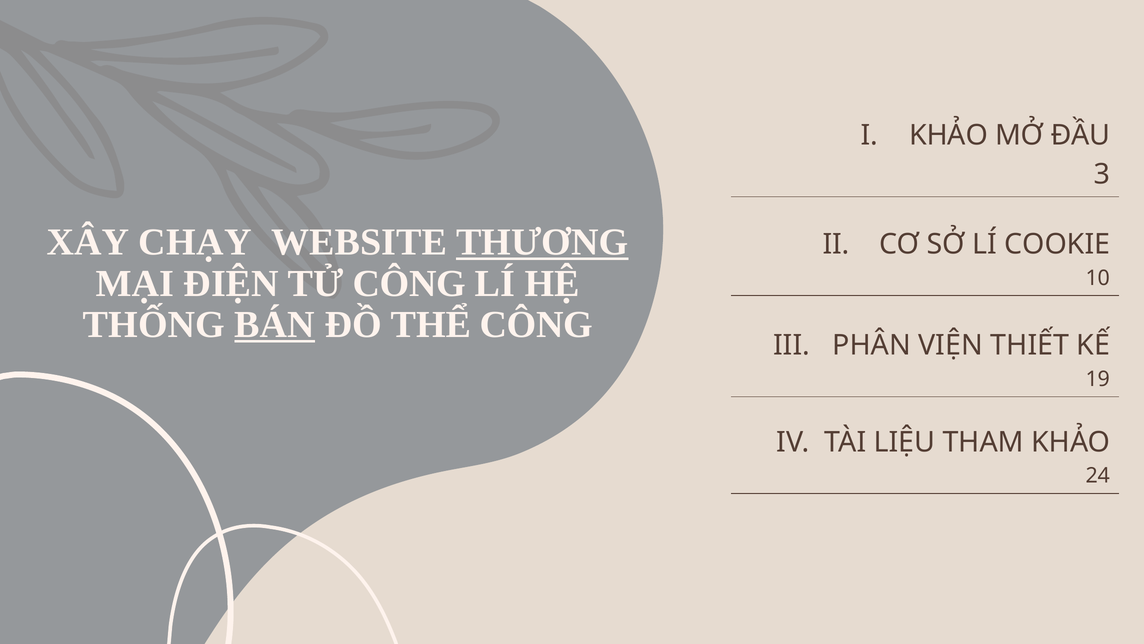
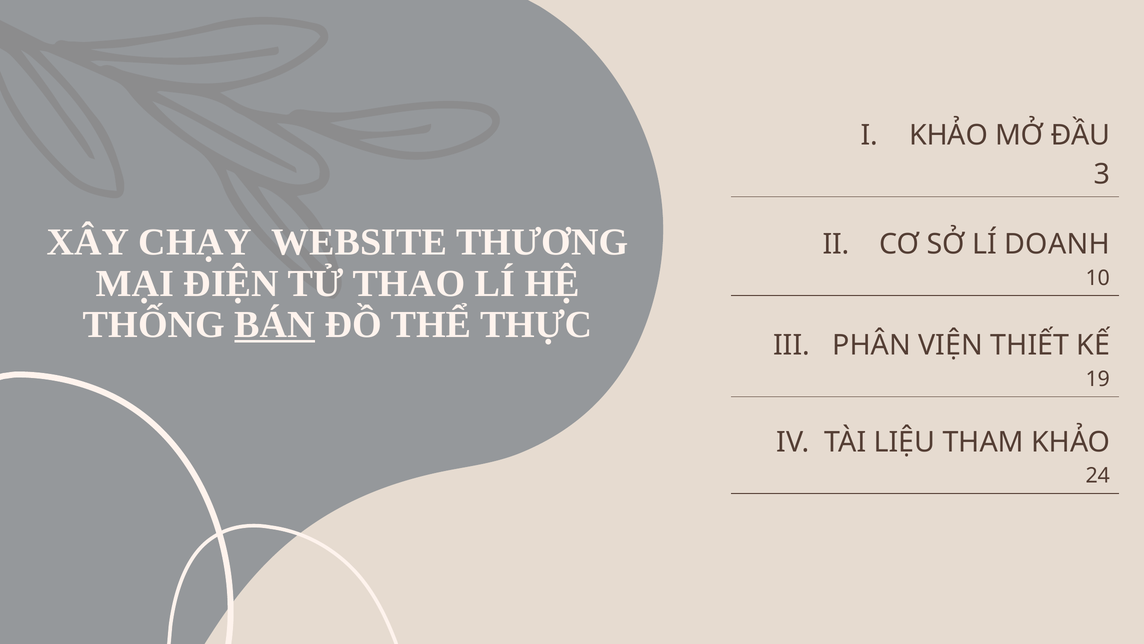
THƯƠNG underline: present -> none
COOKIE: COOKIE -> DOANH
TỬ CÔNG: CÔNG -> THAO
THỂ CÔNG: CÔNG -> THỰC
